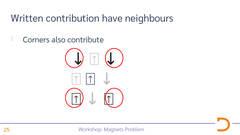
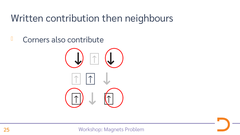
have: have -> then
